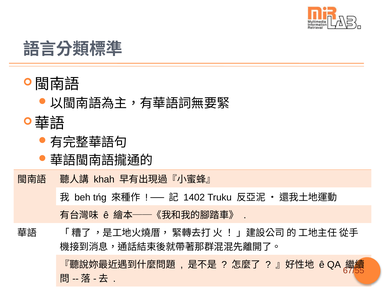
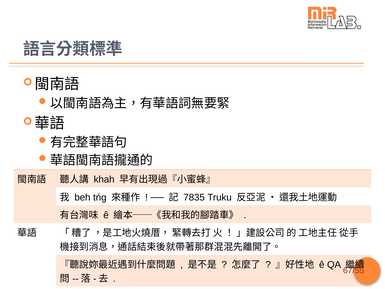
1402: 1402 -> 7835
